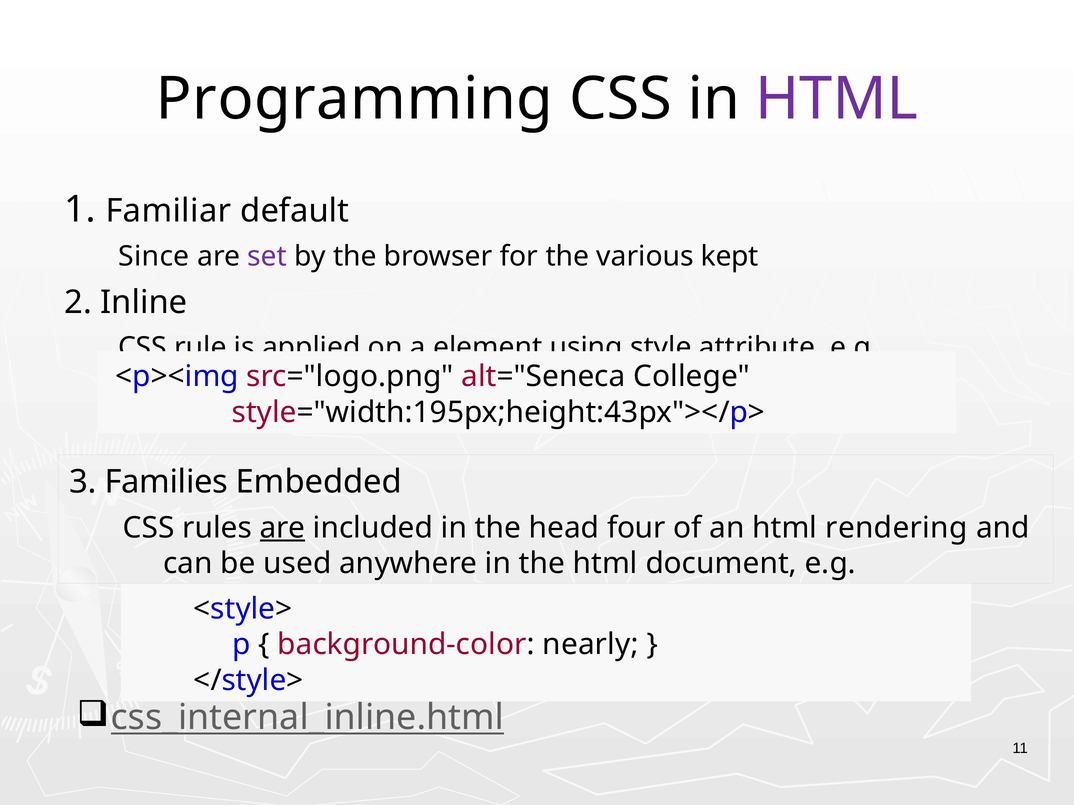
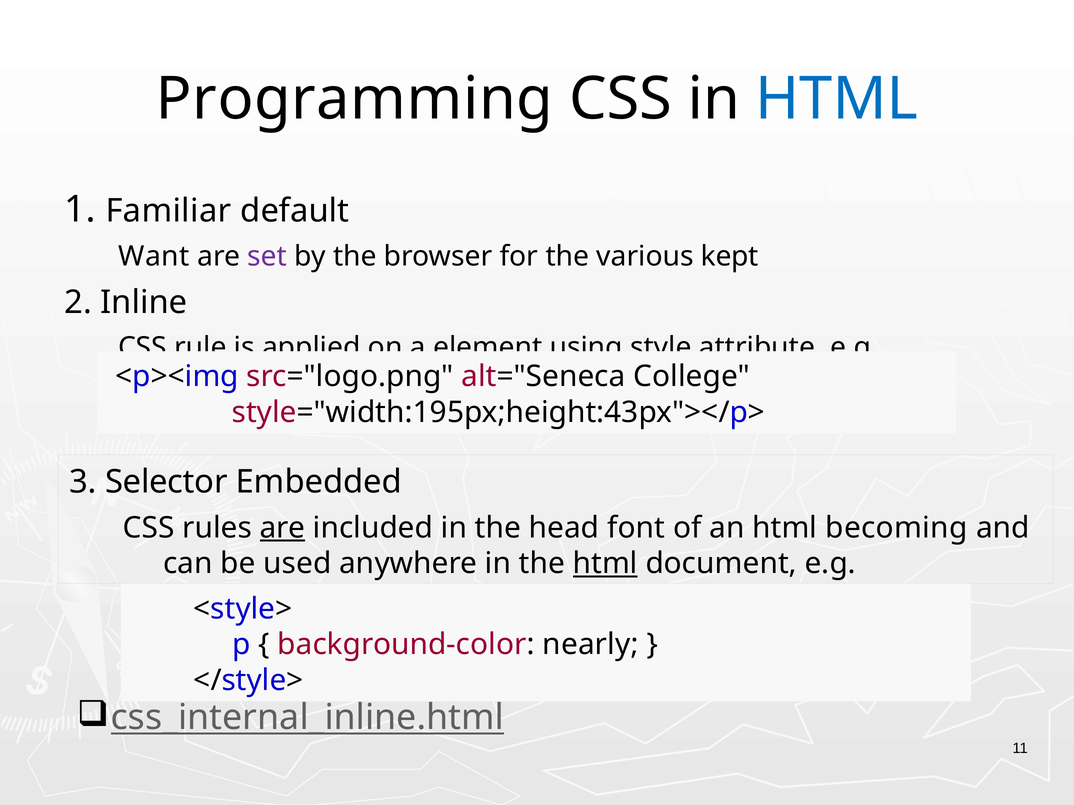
HTML at (837, 99) colour: purple -> blue
Since: Since -> Want
Families: Families -> Selector
four: four -> font
rendering: rendering -> becoming
html at (605, 564) underline: none -> present
